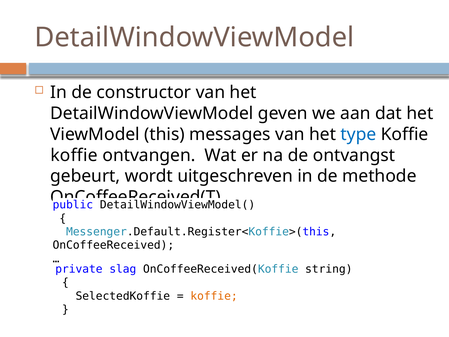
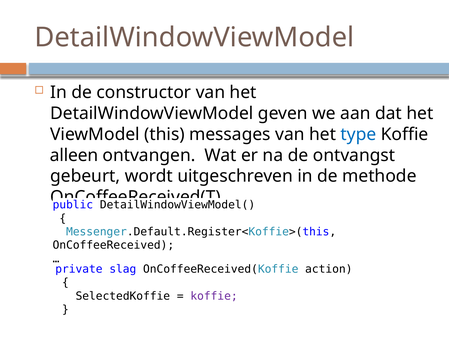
koffie at (74, 155): koffie -> alleen
string: string -> action
koffie at (214, 296) colour: orange -> purple
